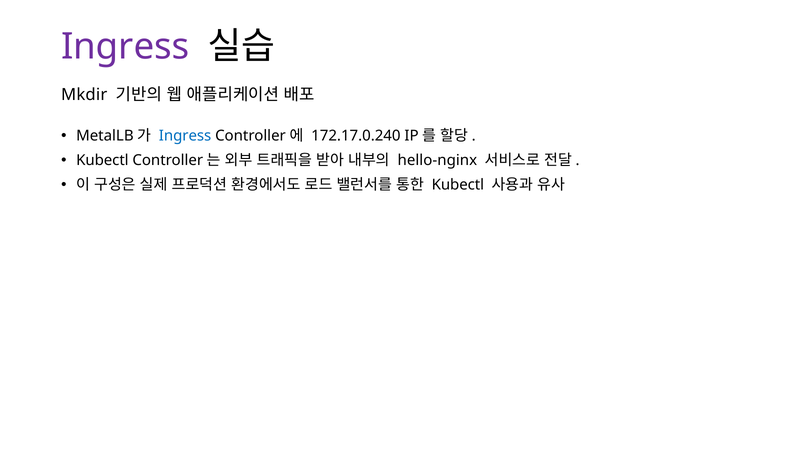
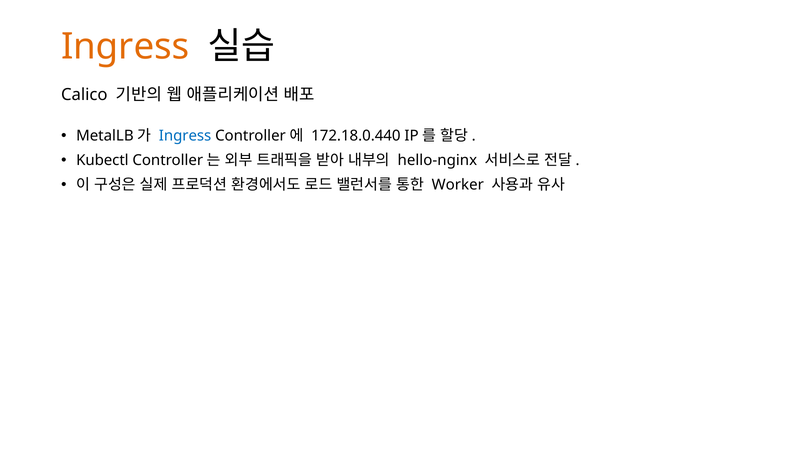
Ingress at (125, 47) colour: purple -> orange
Mkdir: Mkdir -> Calico
172.17.0.240: 172.17.0.240 -> 172.18.0.440
Kubectl at (458, 185): Kubectl -> Worker
